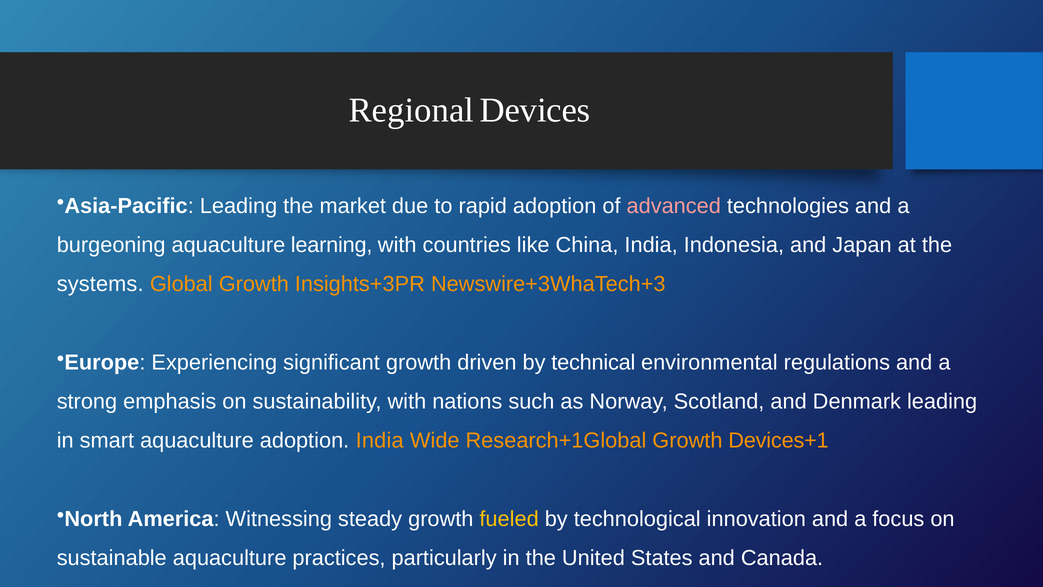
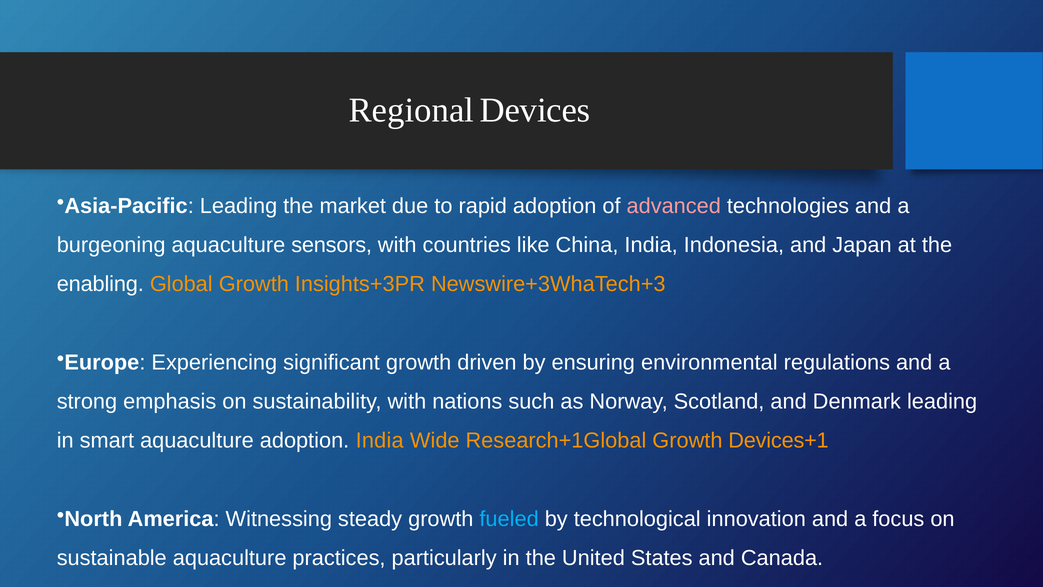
learning: learning -> sensors
systems: systems -> enabling
technical: technical -> ensuring
fueled colour: yellow -> light blue
